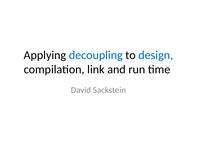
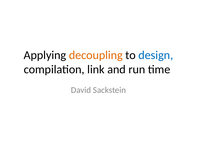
decoupling colour: blue -> orange
